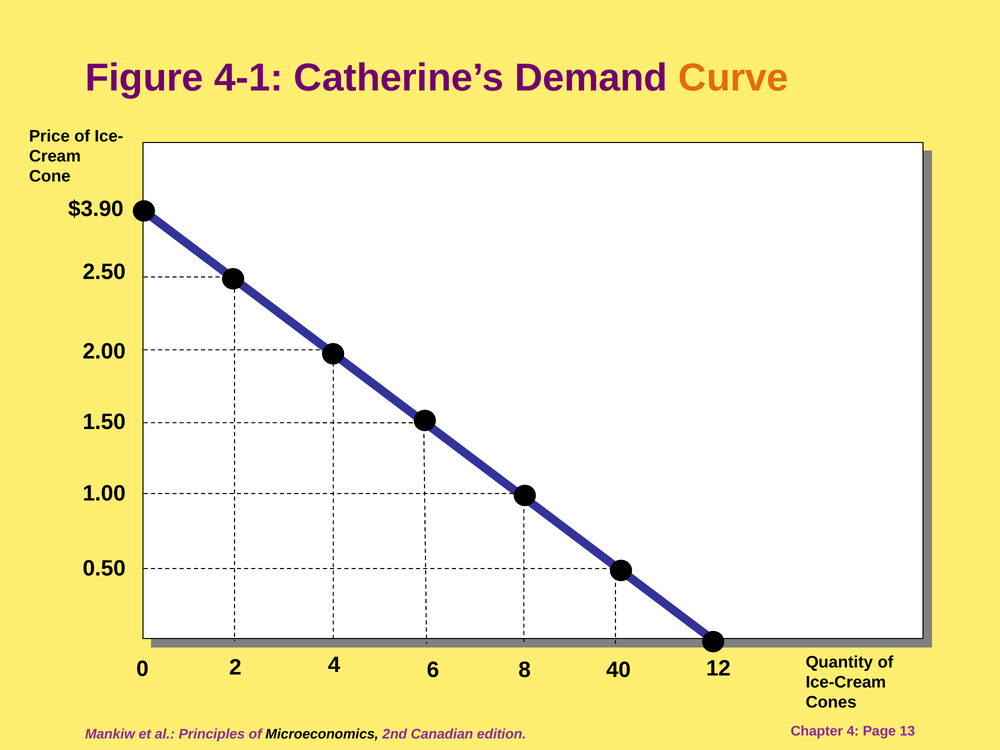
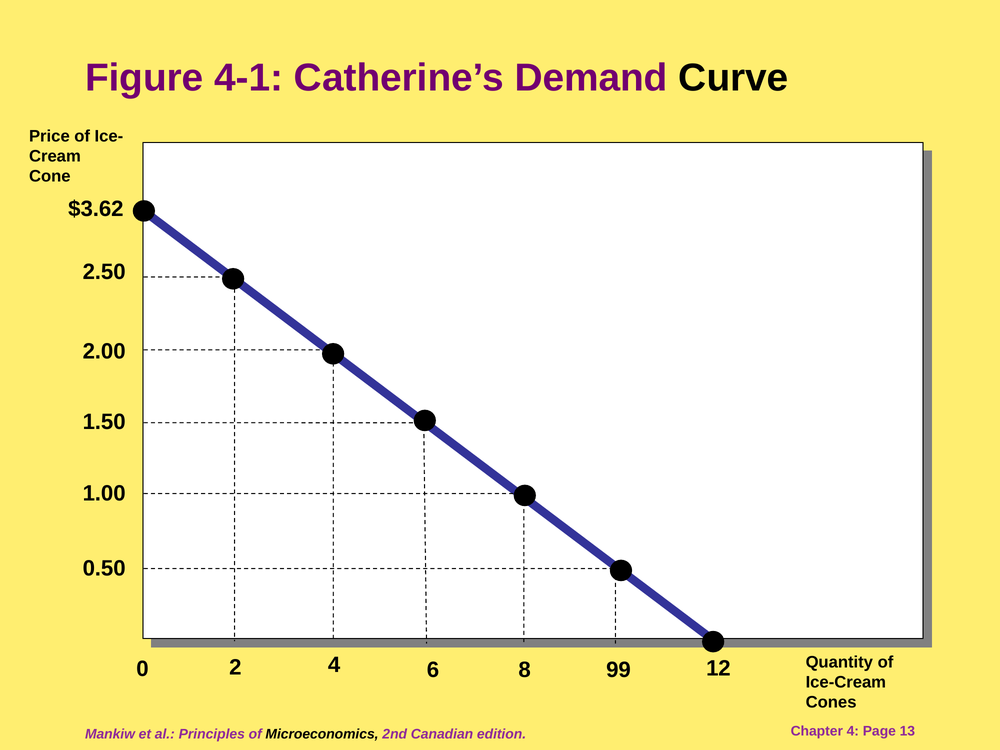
Curve colour: orange -> black
$3.90: $3.90 -> $3.62
40: 40 -> 99
